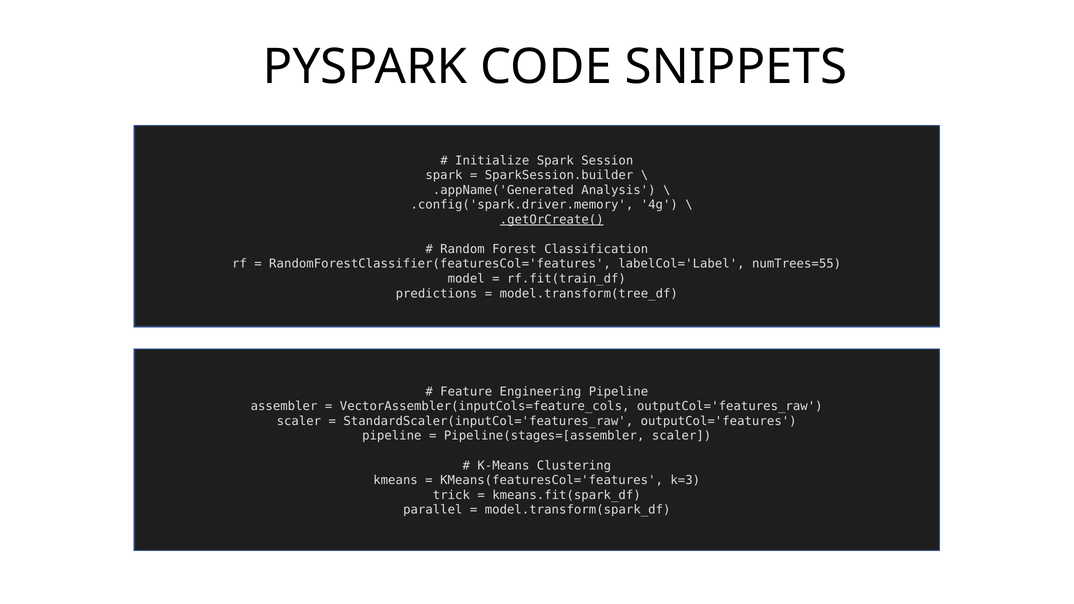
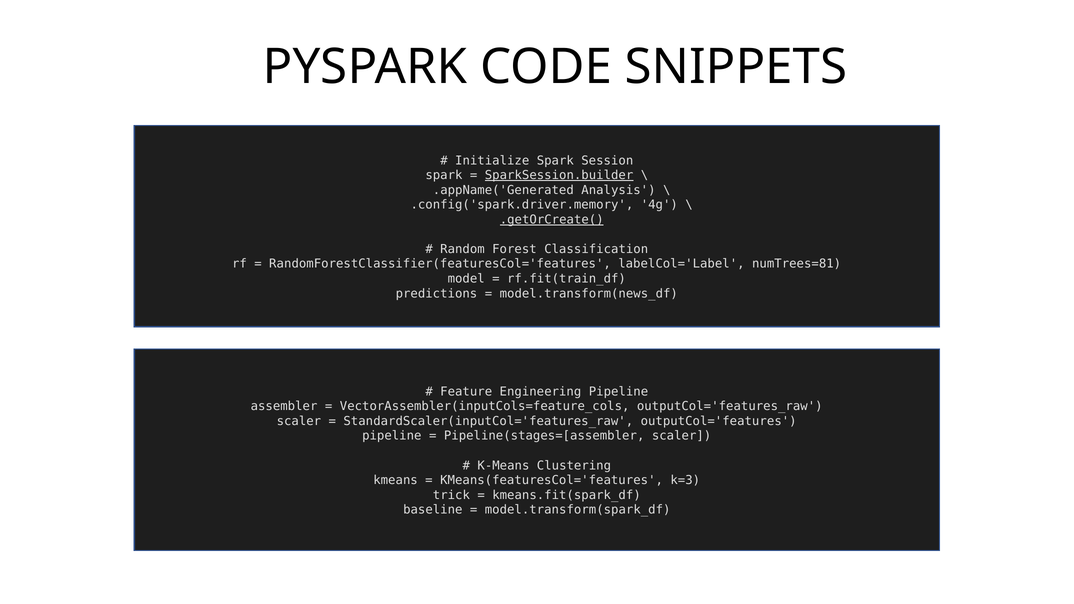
SparkSession.builder underline: none -> present
numTrees=55: numTrees=55 -> numTrees=81
model.transform(tree_df: model.transform(tree_df -> model.transform(news_df
parallel: parallel -> baseline
